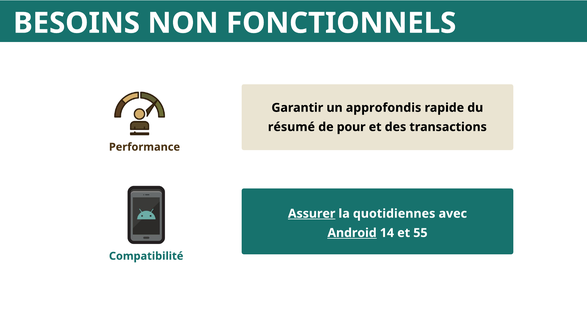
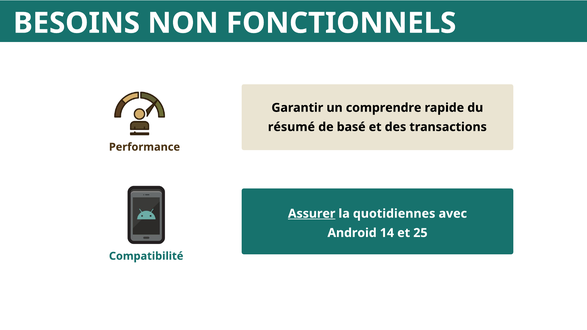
approfondis: approfondis -> comprendre
pour: pour -> basé
Android underline: present -> none
55: 55 -> 25
